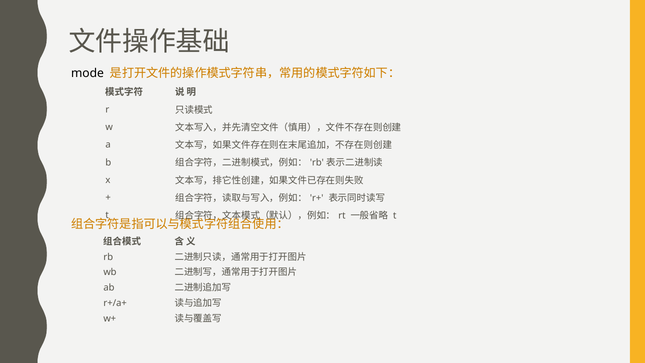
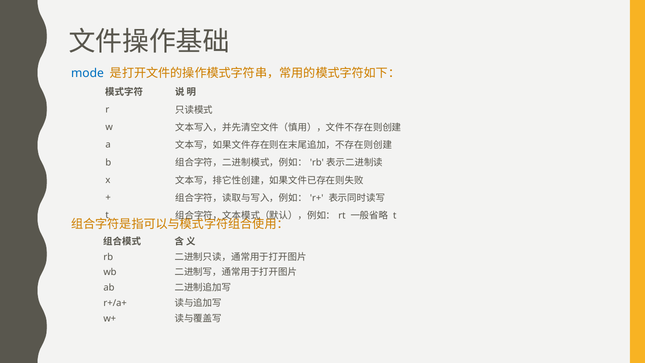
mode colour: black -> blue
